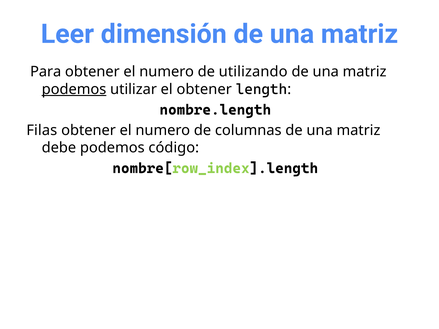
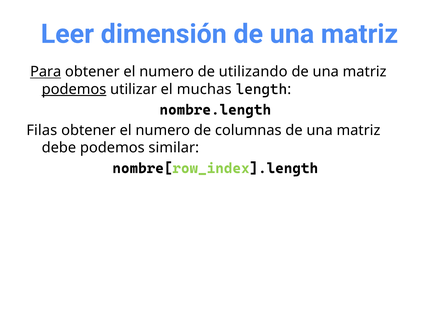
Para underline: none -> present
el obtener: obtener -> muchas
código: código -> similar
